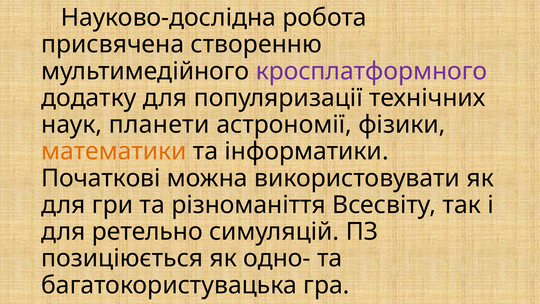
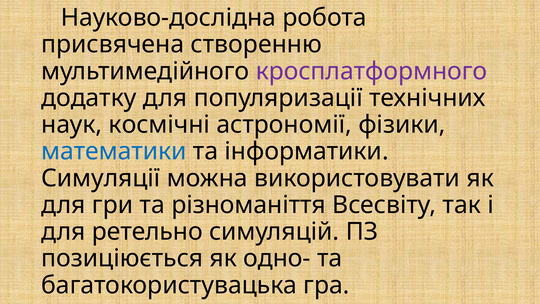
планети: планети -> космічні
математики colour: orange -> blue
Початкові: Початкові -> Симуляції
